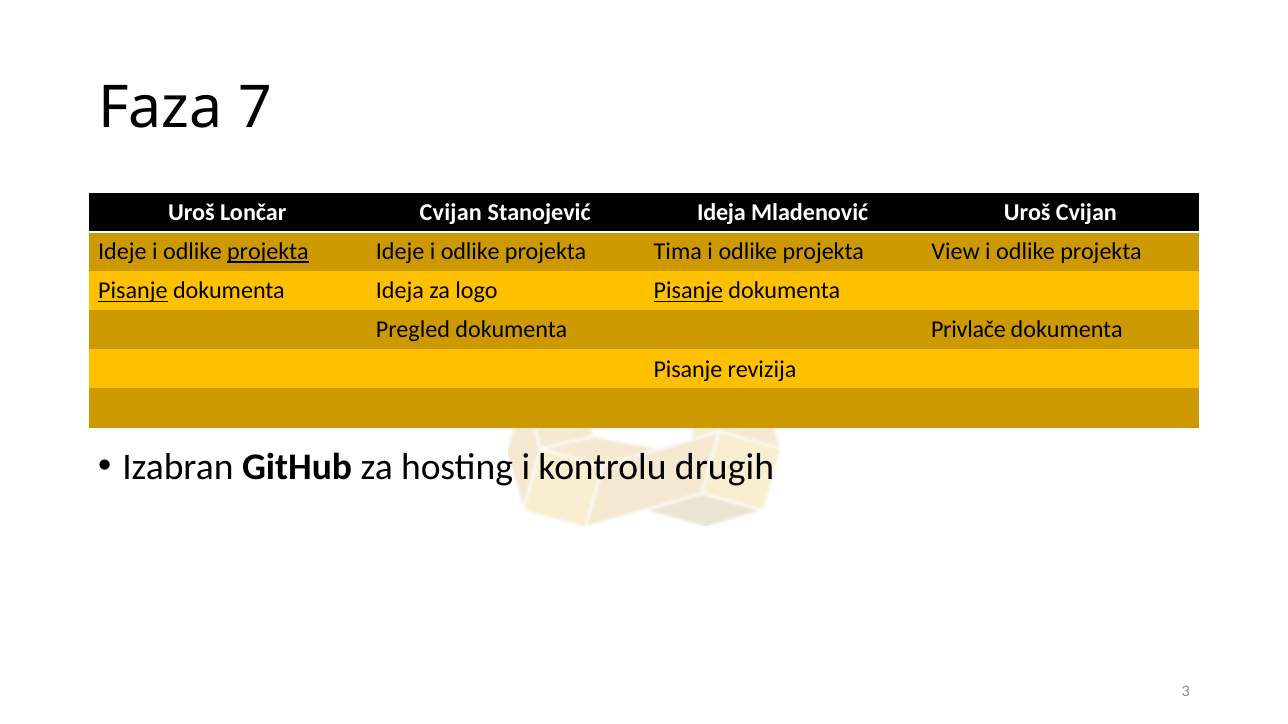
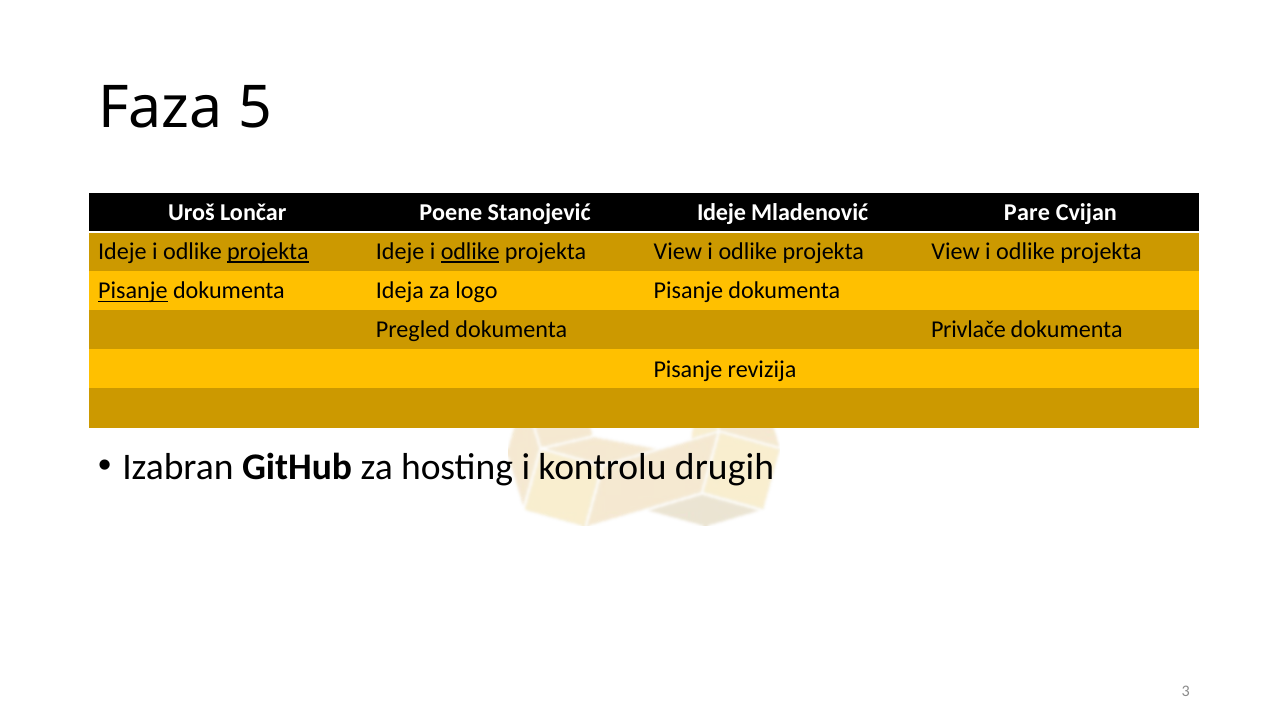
7: 7 -> 5
Lončar Cvijan: Cvijan -> Poene
Stanojević Ideja: Ideja -> Ideje
Mladenović Uroš: Uroš -> Pare
odlike at (470, 252) underline: none -> present
Tima at (678, 252): Tima -> View
Pisanje at (688, 291) underline: present -> none
